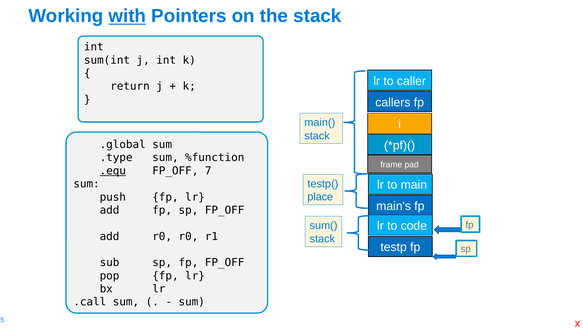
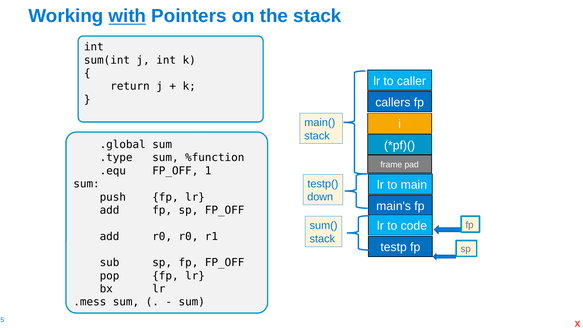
.equ underline: present -> none
7: 7 -> 1
place: place -> down
.call: .call -> .mess
